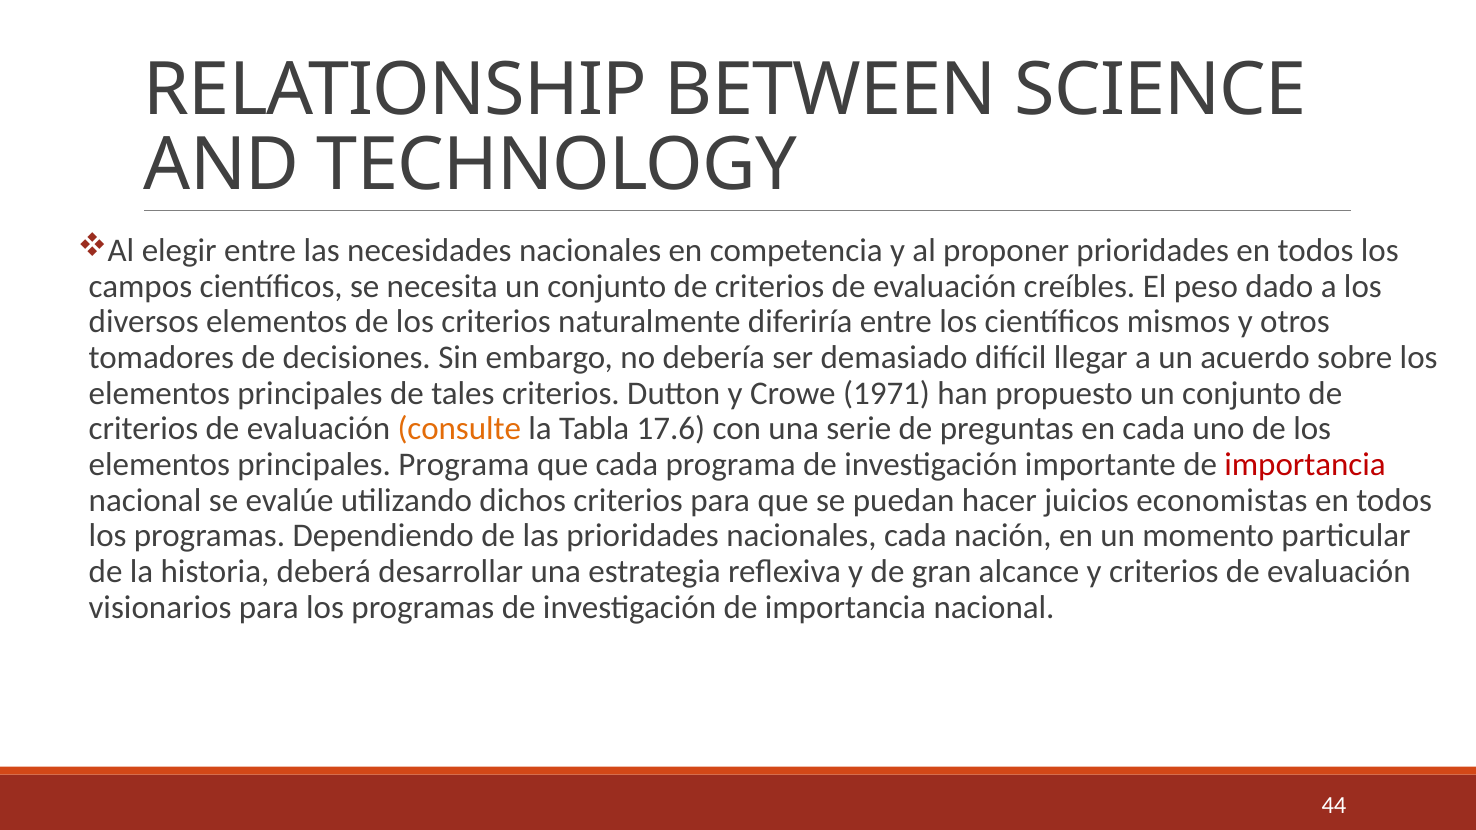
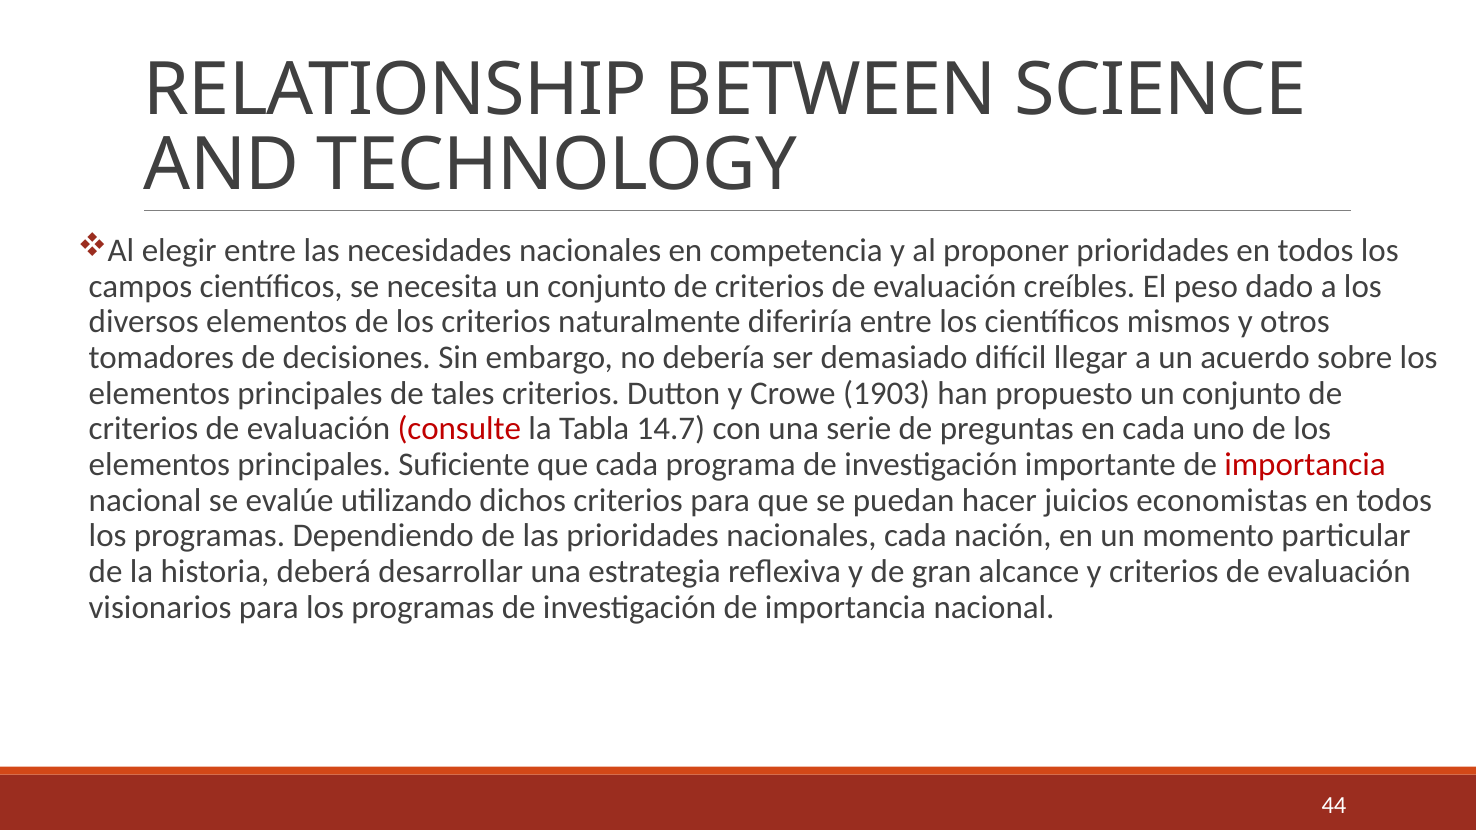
1971: 1971 -> 1903
consulte colour: orange -> red
17.6: 17.6 -> 14.7
principales Programa: Programa -> Suficiente
